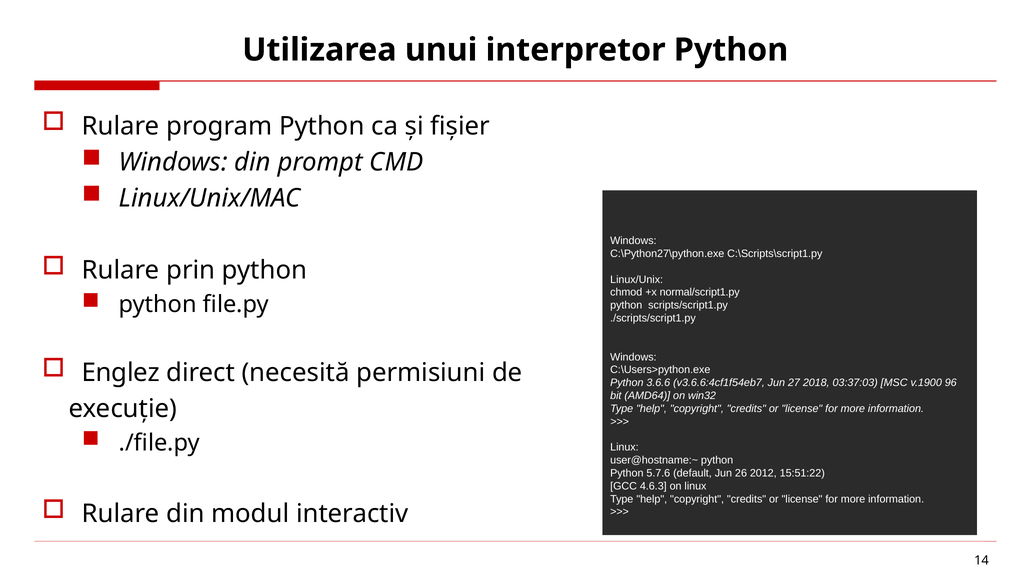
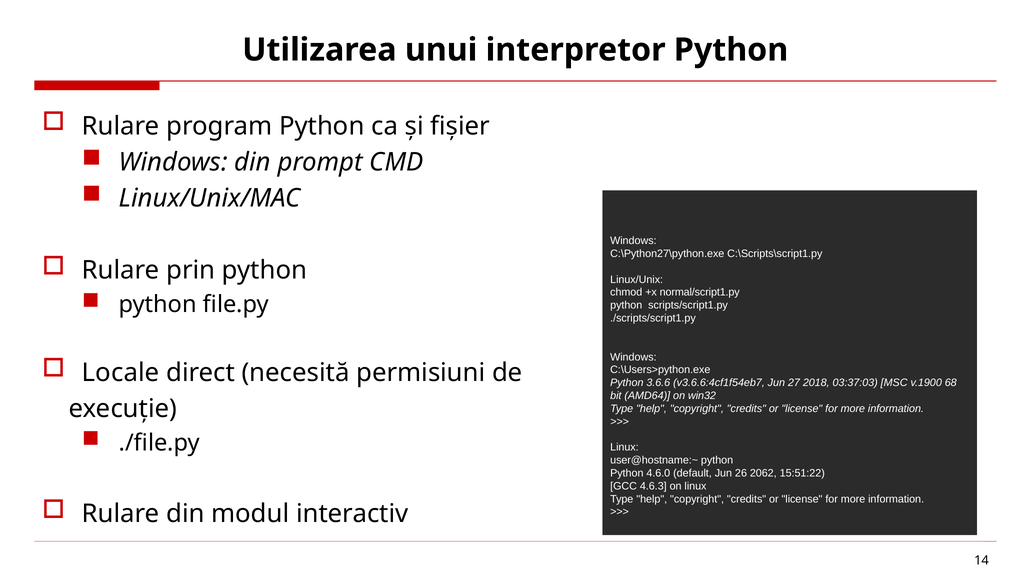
Englez: Englez -> Locale
96: 96 -> 68
5.7.6: 5.7.6 -> 4.6.0
2012: 2012 -> 2062
